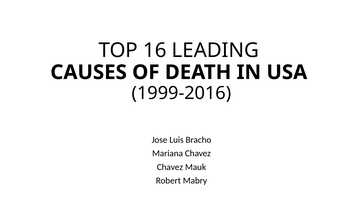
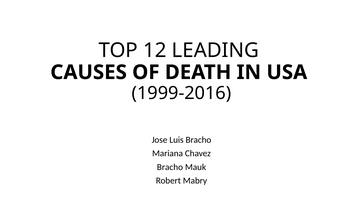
16: 16 -> 12
Chavez at (170, 167): Chavez -> Bracho
